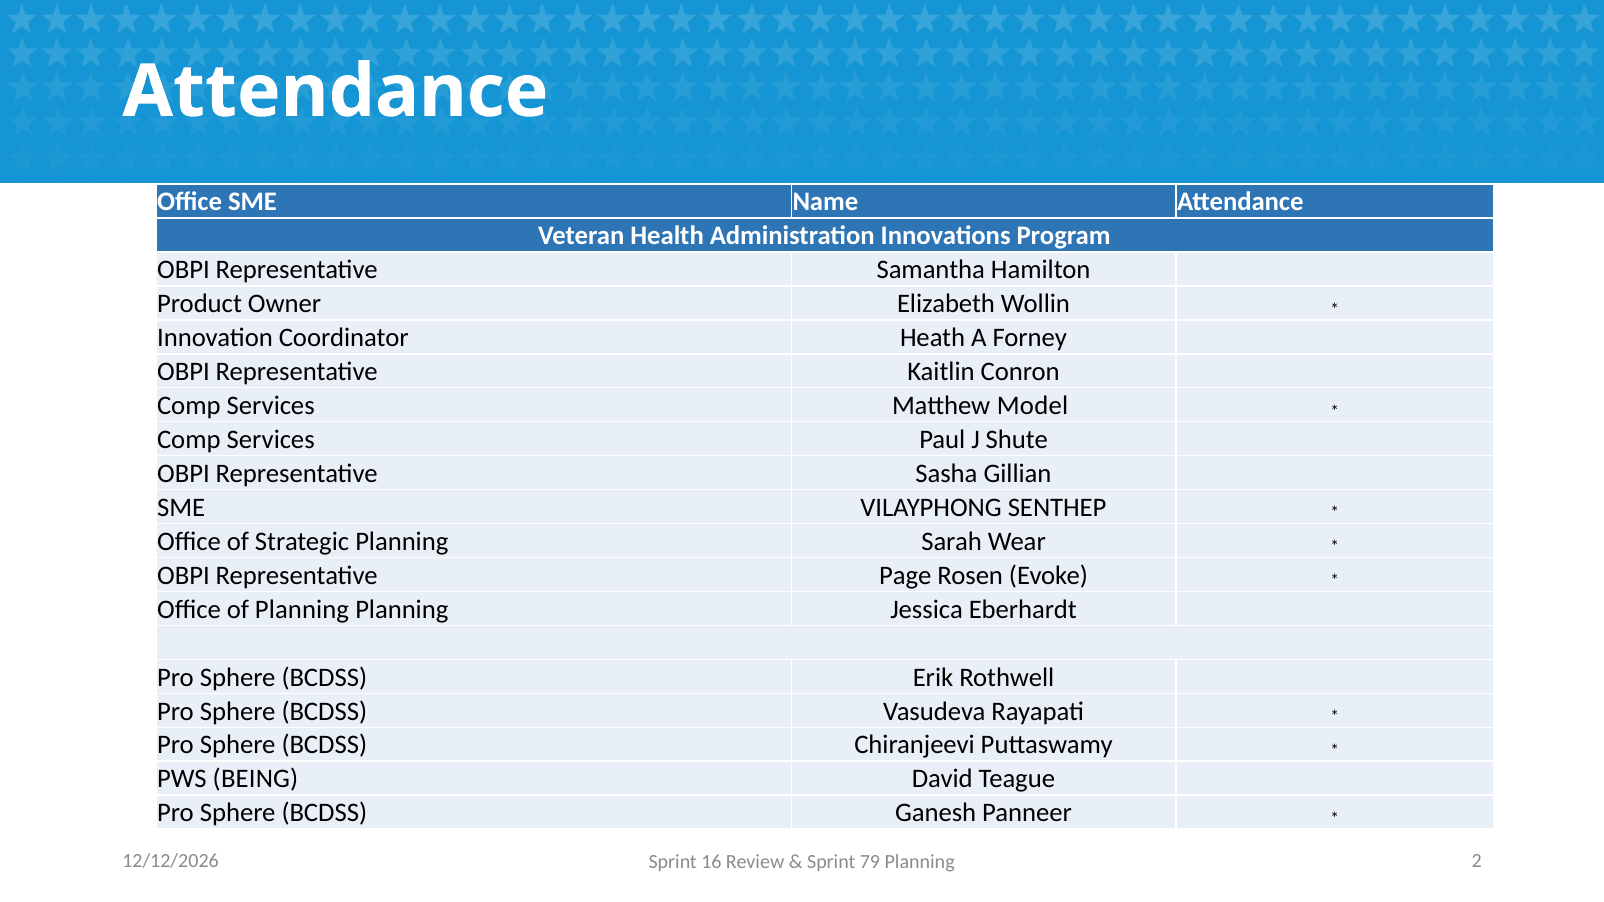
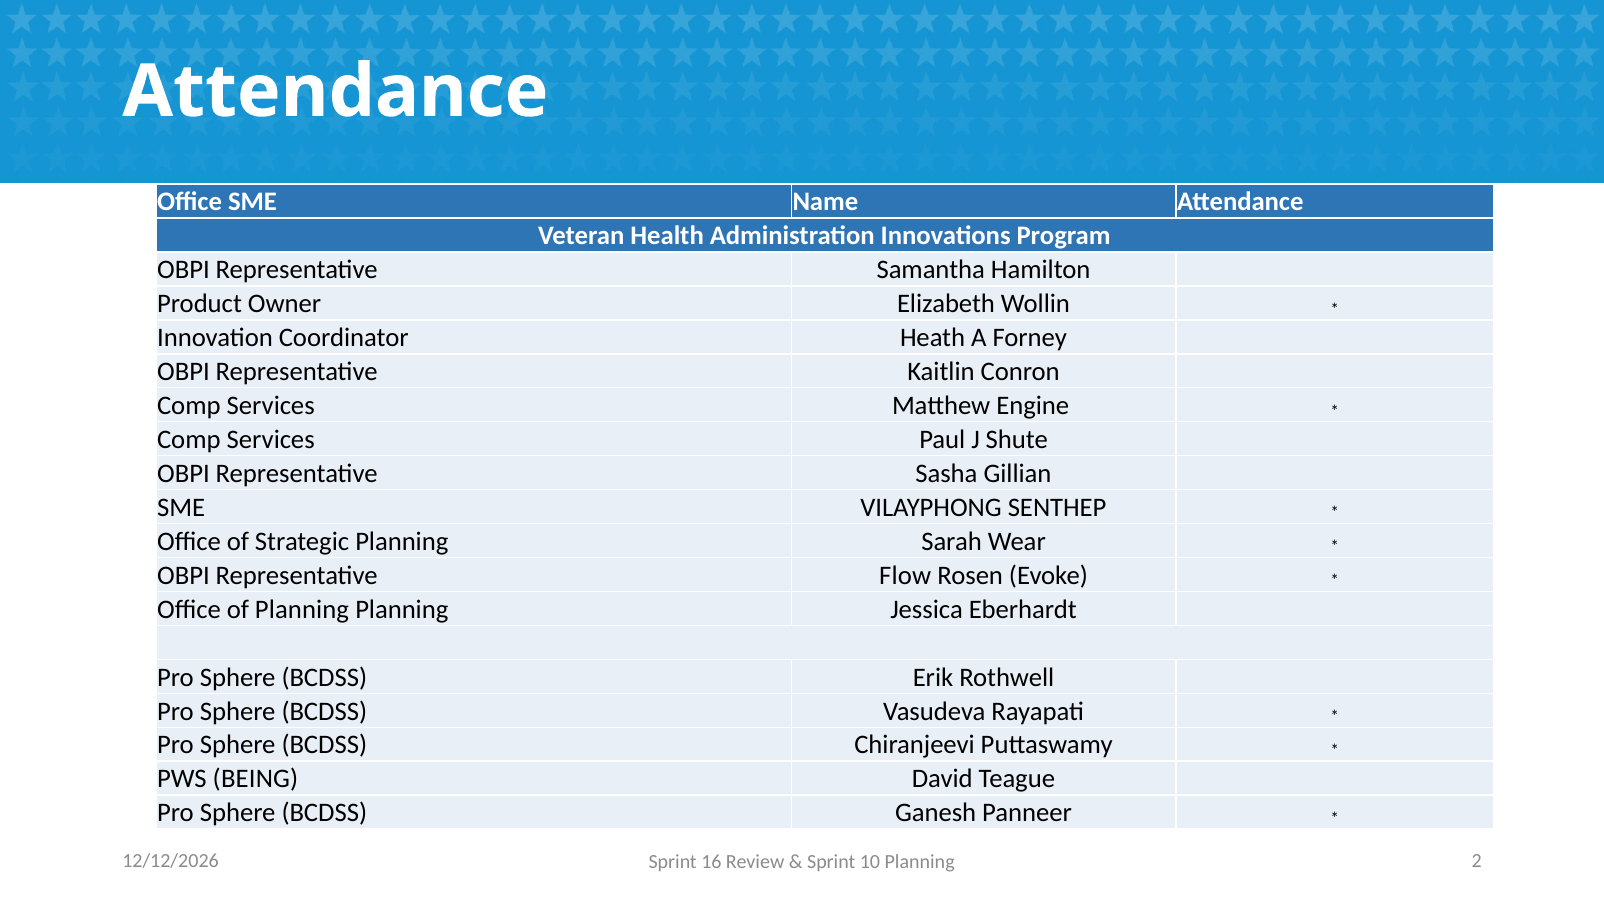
Model: Model -> Engine
Page: Page -> Flow
79: 79 -> 10
